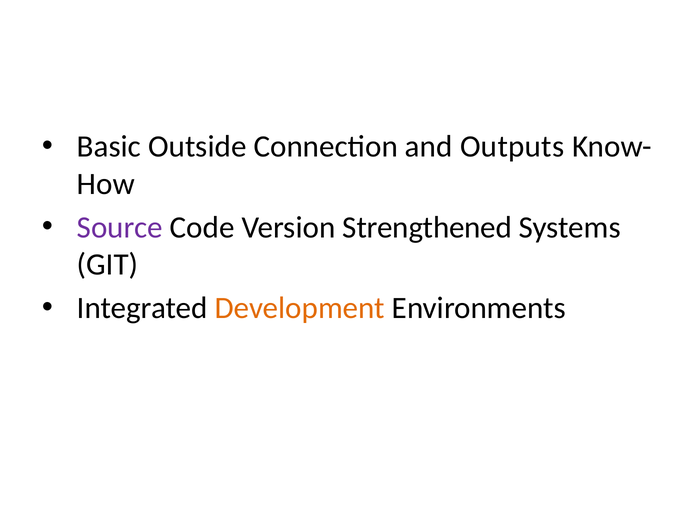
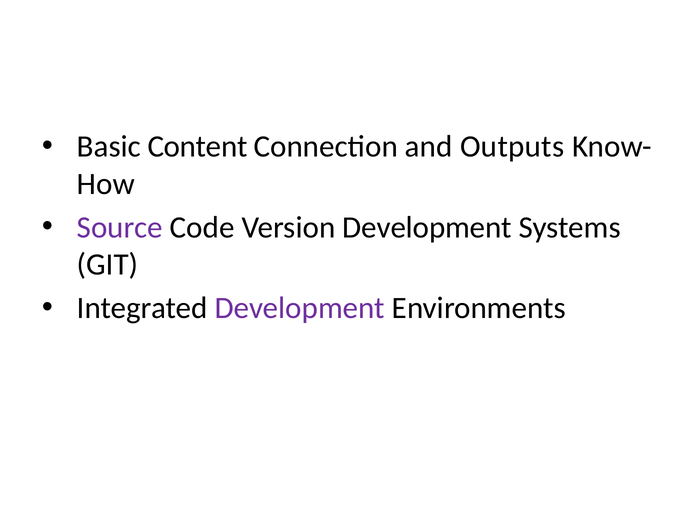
Outside: Outside -> Content
Version Strengthened: Strengthened -> Development
Development at (300, 308) colour: orange -> purple
